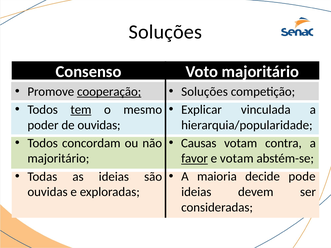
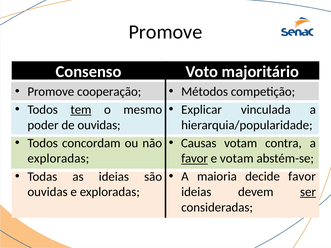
Soluções at (165, 32): Soluções -> Promove
cooperação underline: present -> none
Soluções at (205, 92): Soluções -> Métodos
majoritário at (58, 159): majoritário -> exploradas
decide pode: pode -> favor
ser underline: none -> present
